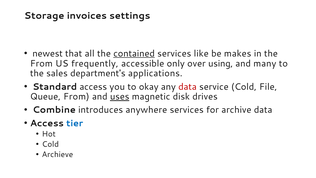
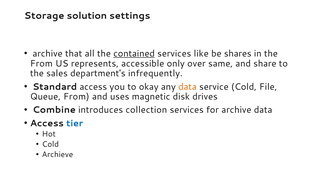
invoices: invoices -> solution
newest at (48, 53): newest -> archive
makes: makes -> shares
frequently: frequently -> represents
using: using -> same
many: many -> share
applications: applications -> infrequently
data at (187, 87) colour: red -> orange
uses underline: present -> none
anywhere: anywhere -> collection
